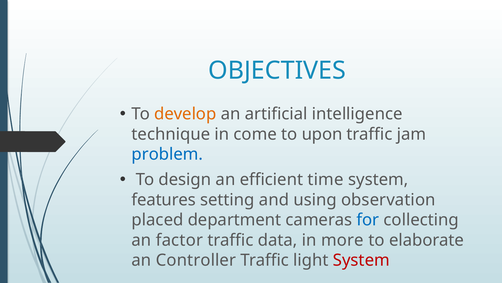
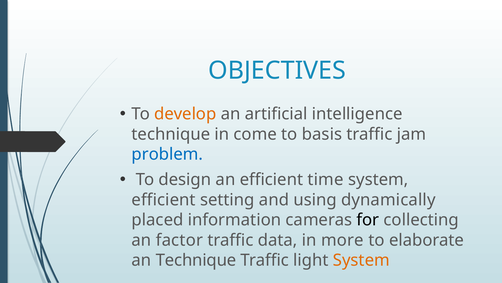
upon: upon -> basis
features at (164, 199): features -> efficient
observation: observation -> dynamically
department: department -> information
for colour: blue -> black
an Controller: Controller -> Technique
System at (361, 260) colour: red -> orange
